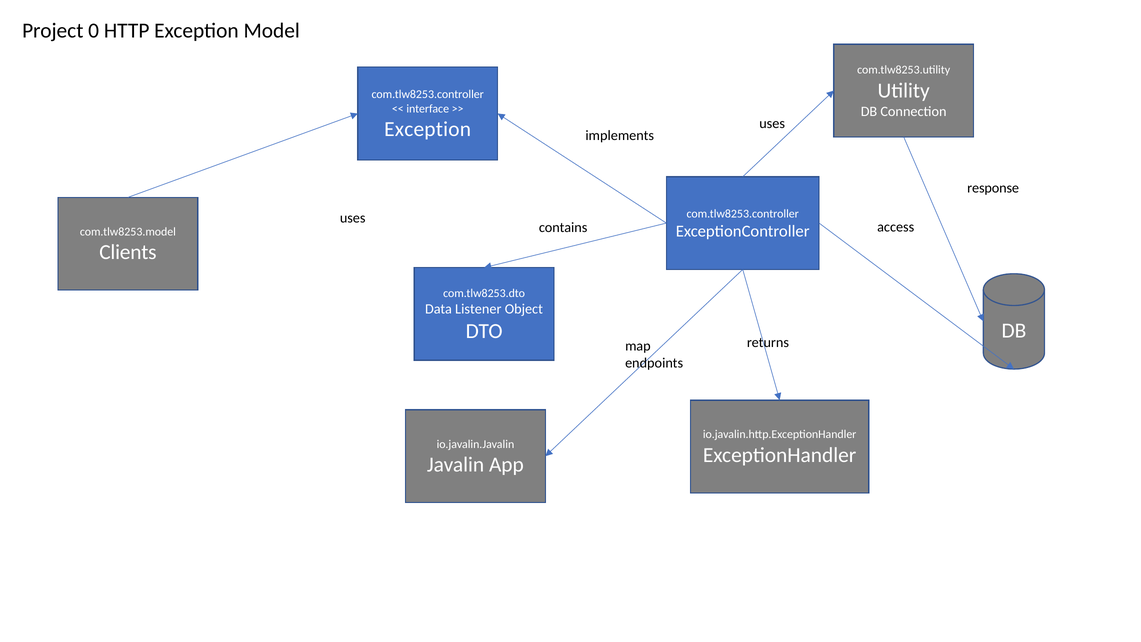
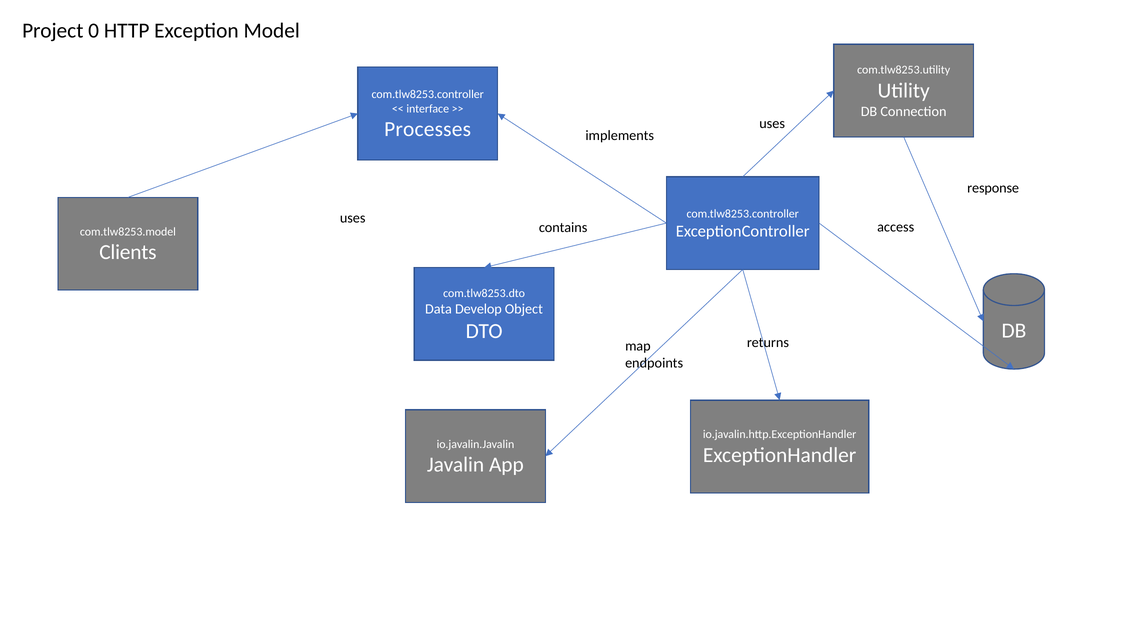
Exception at (428, 129): Exception -> Processes
Listener: Listener -> Develop
